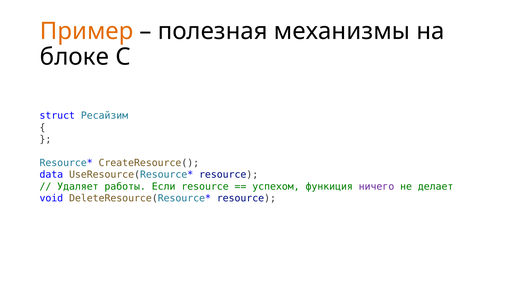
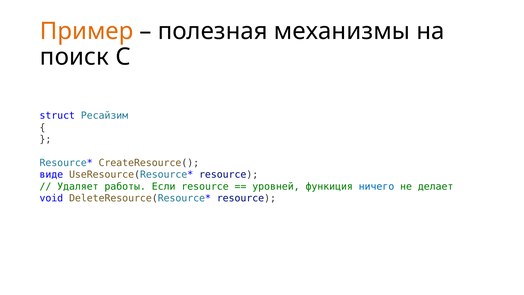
блоке: блоке -> поиск
data: data -> виде
успехом: успехом -> уровней
ничего colour: purple -> blue
